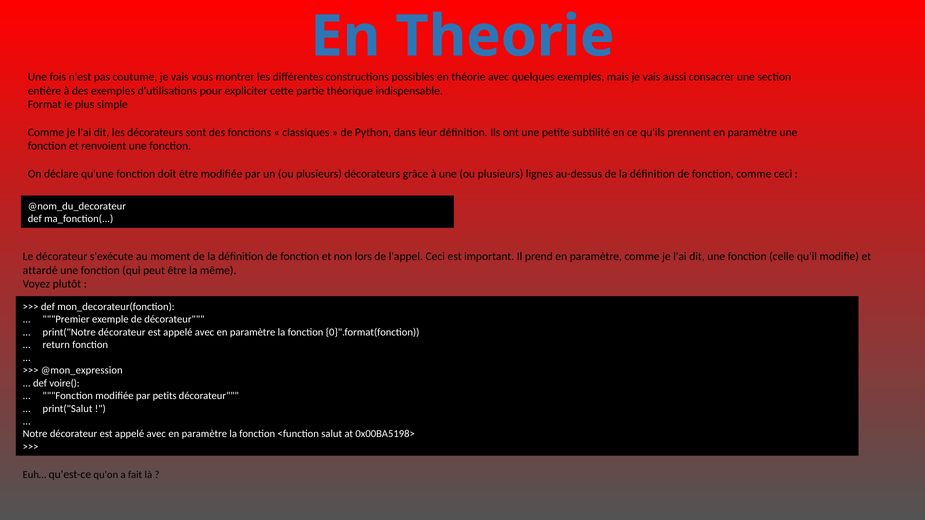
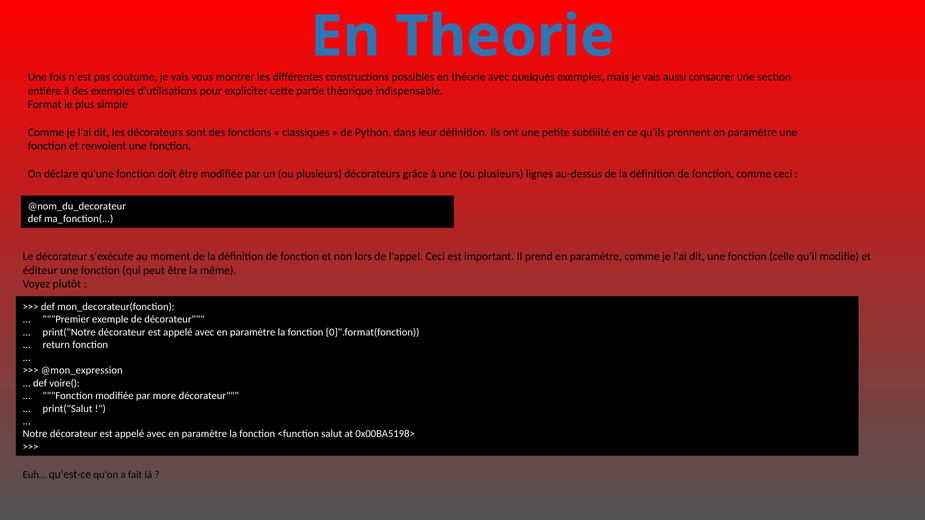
attardé: attardé -> éditeur
petits: petits -> more
